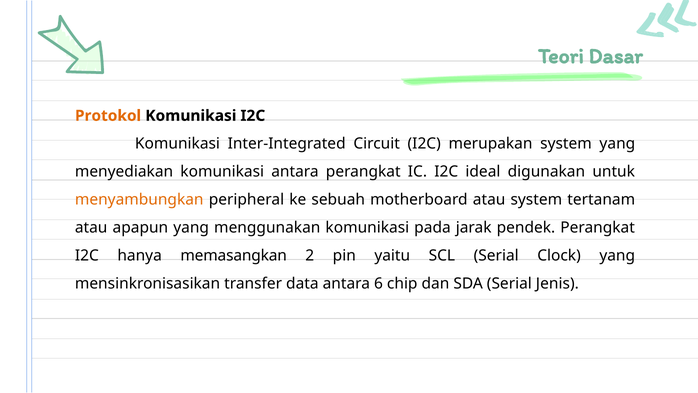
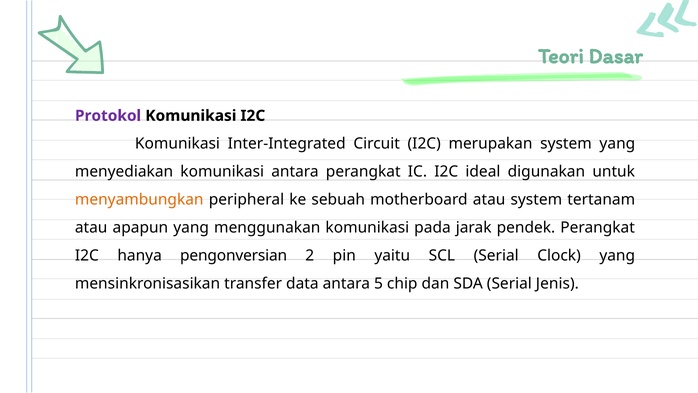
Protokol colour: orange -> purple
memasangkan: memasangkan -> pengonversian
6: 6 -> 5
